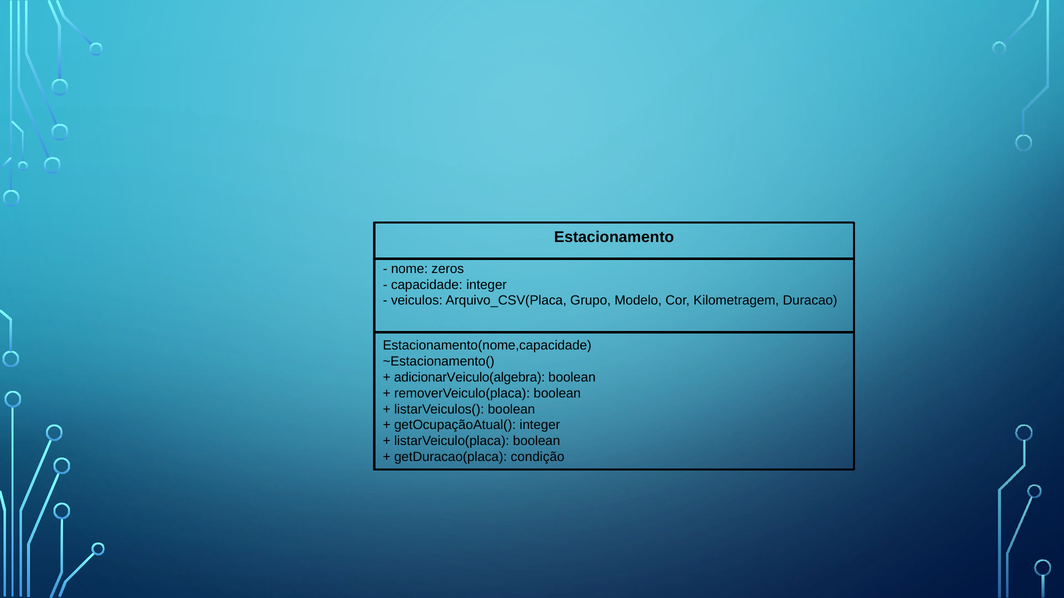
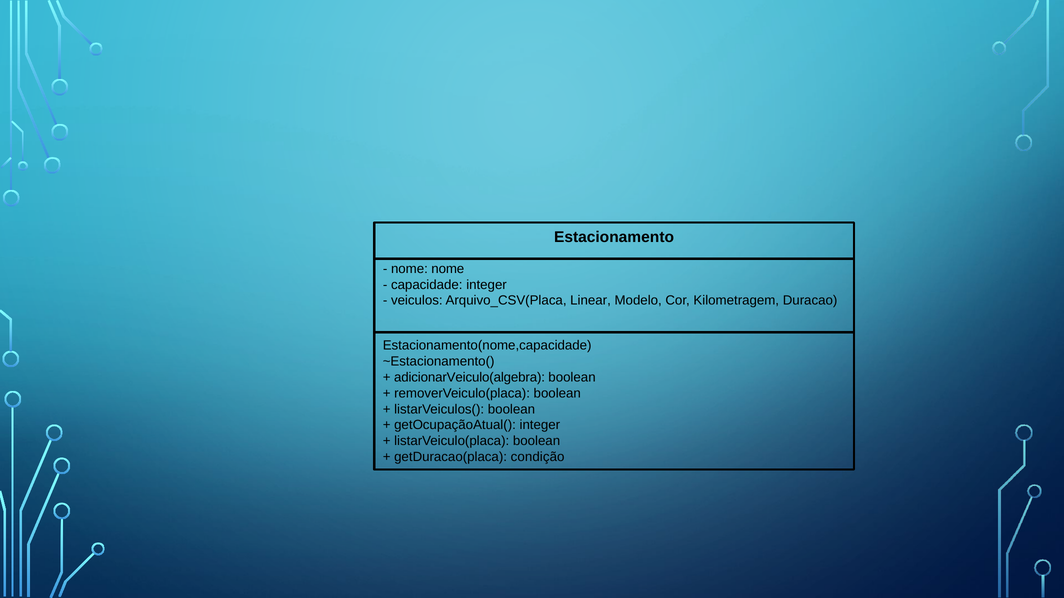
nome zeros: zeros -> nome
Grupo: Grupo -> Linear
